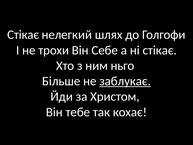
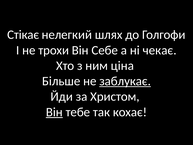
ні стікає: стікає -> чекає
ньго: ньго -> ціна
Він at (54, 112) underline: none -> present
